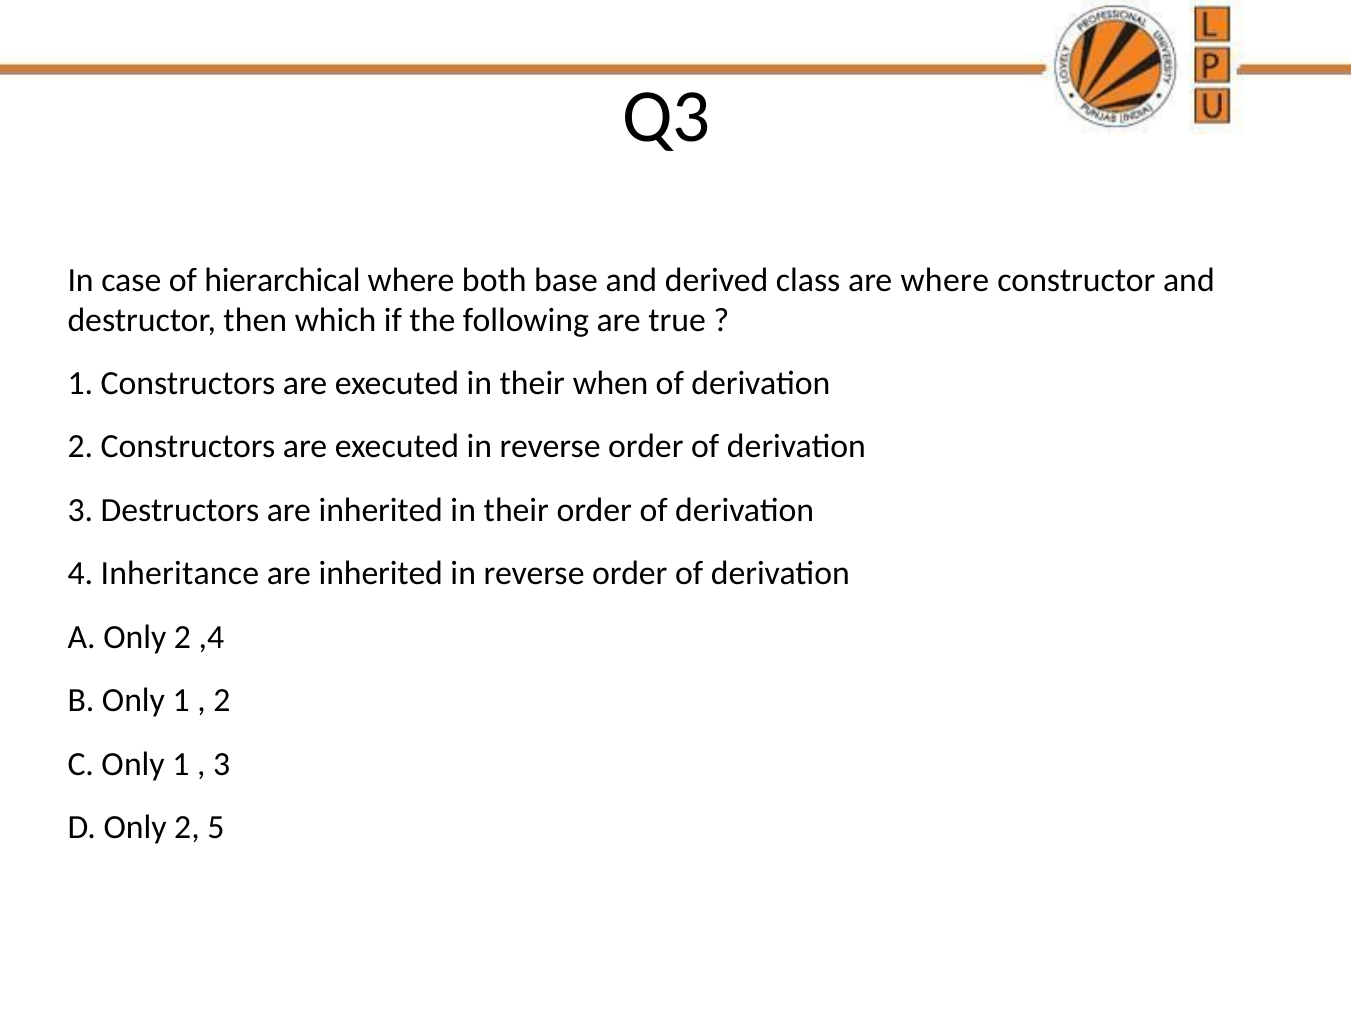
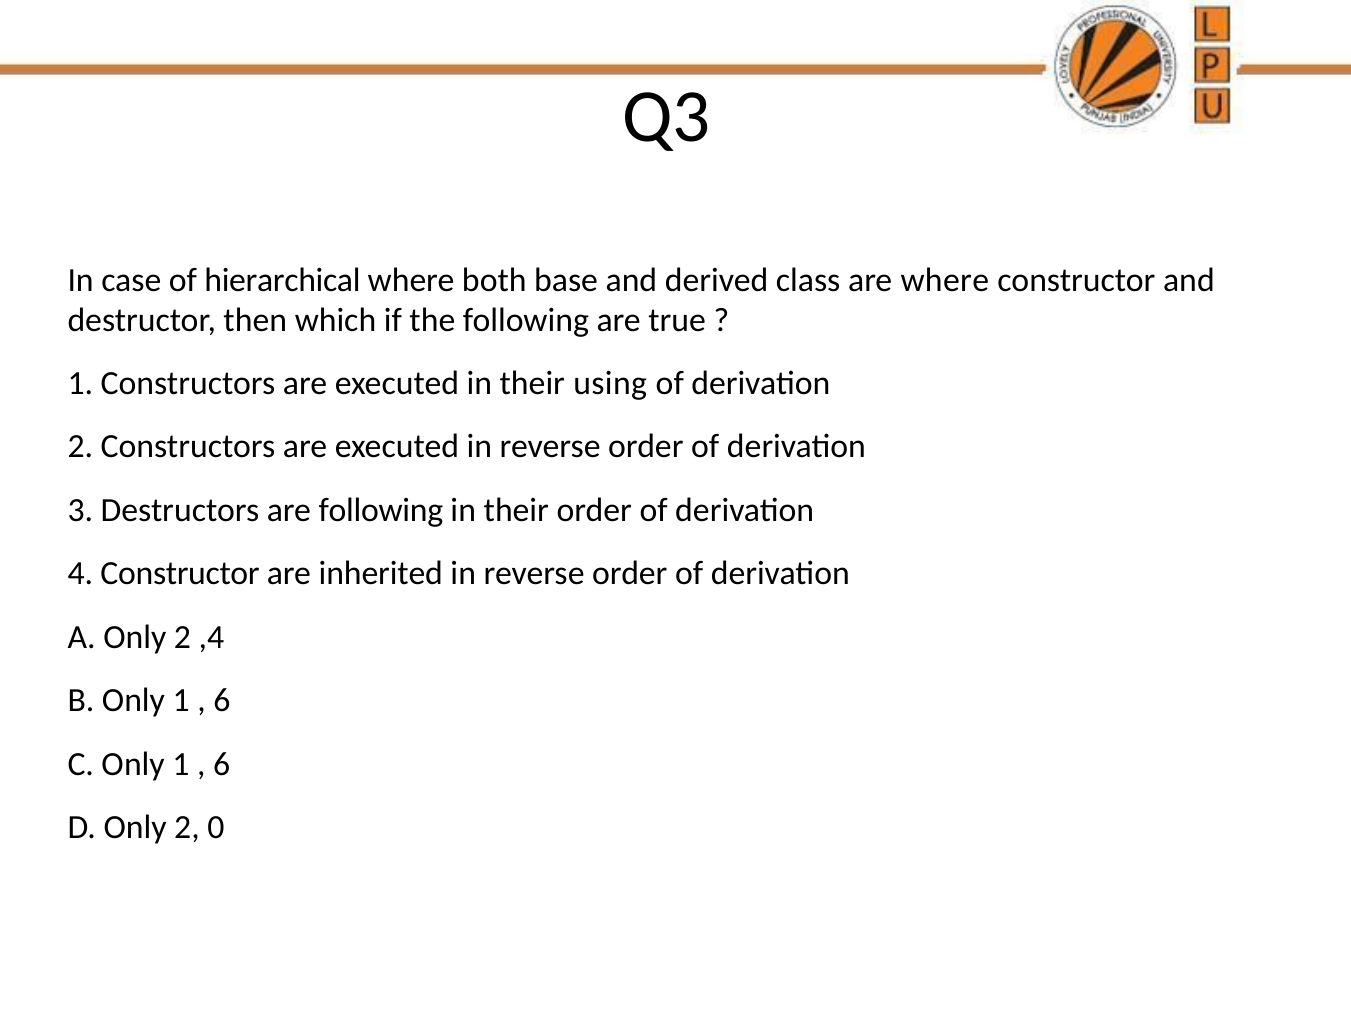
when: when -> using
Destructors are inherited: inherited -> following
4 Inheritance: Inheritance -> Constructor
2 at (222, 701): 2 -> 6
3 at (222, 764): 3 -> 6
5: 5 -> 0
